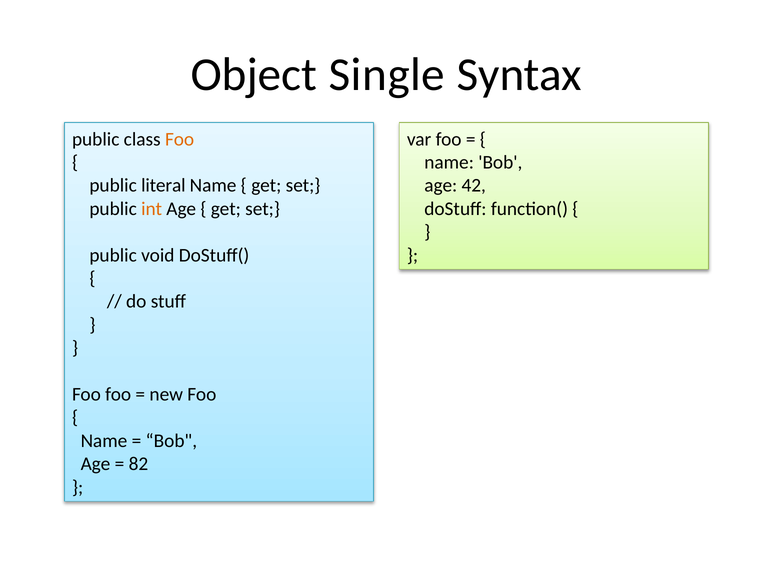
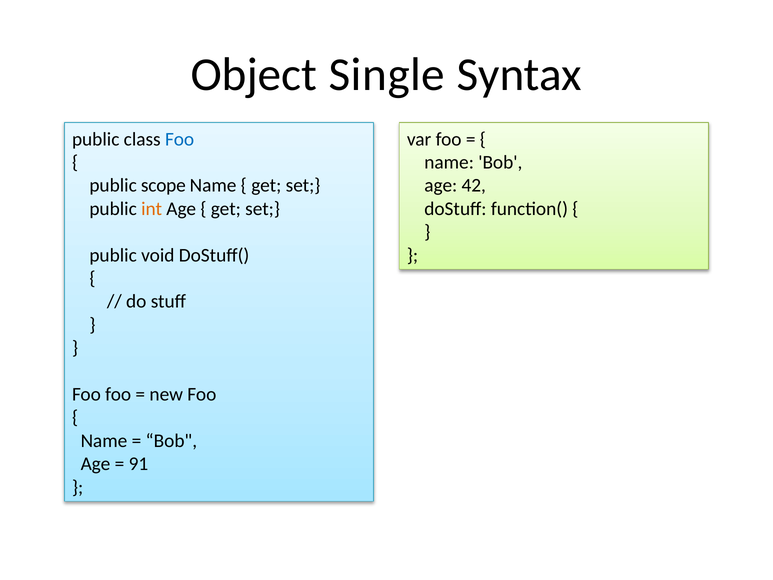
Foo at (180, 139) colour: orange -> blue
literal: literal -> scope
82: 82 -> 91
